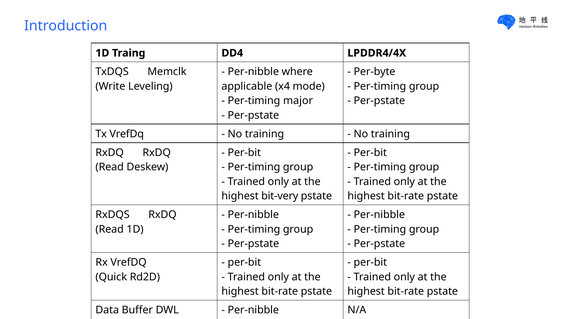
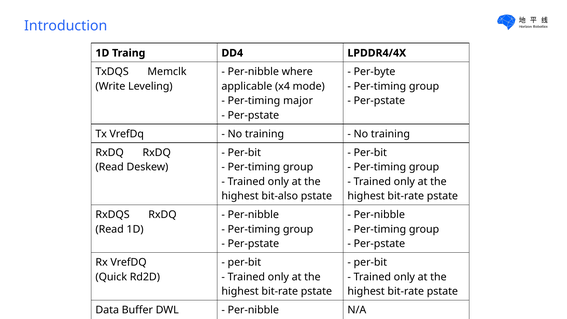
bit-very: bit-very -> bit-also
